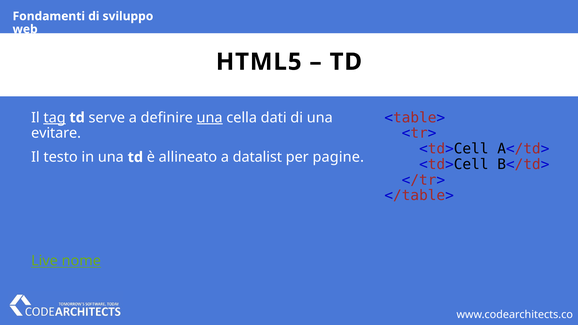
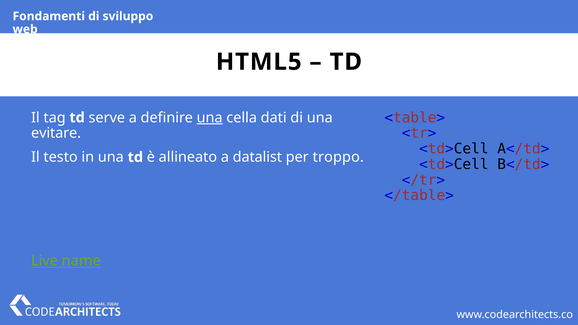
tag underline: present -> none
pagine: pagine -> troppo
nome: nome -> name
